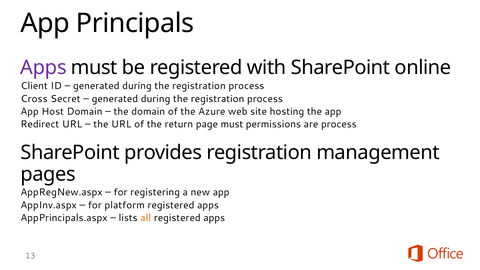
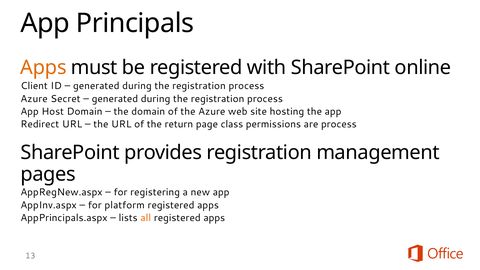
Apps at (43, 68) colour: purple -> orange
Cross at (34, 99): Cross -> Azure
page must: must -> class
